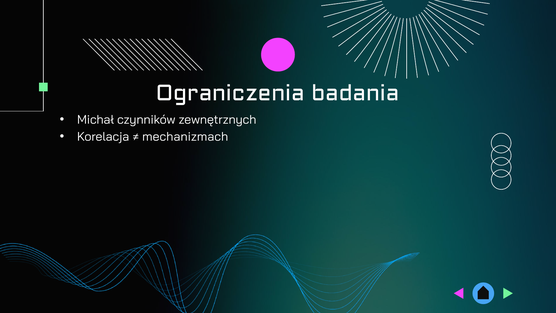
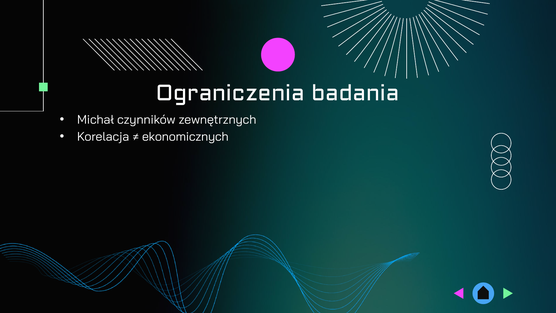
mechanizmach: mechanizmach -> ekonomicznych
